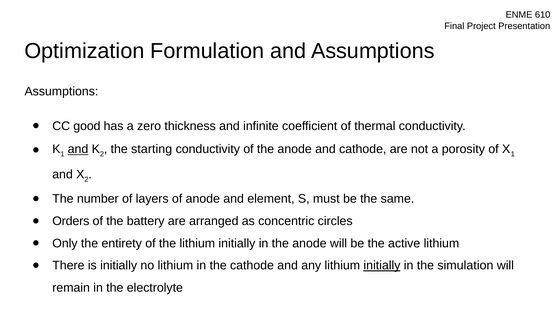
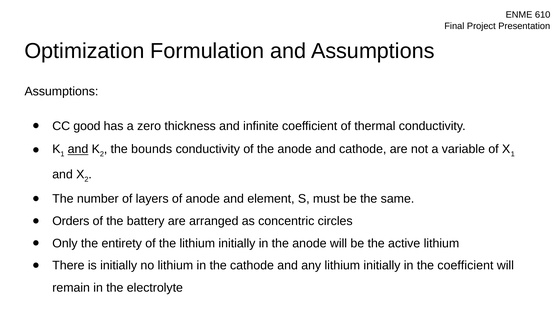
starting: starting -> bounds
porosity: porosity -> variable
initially at (382, 265) underline: present -> none
the simulation: simulation -> coefficient
